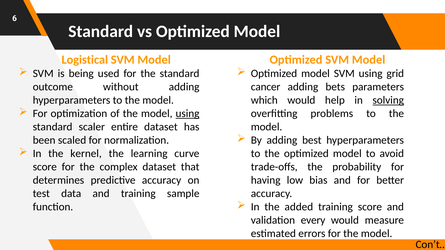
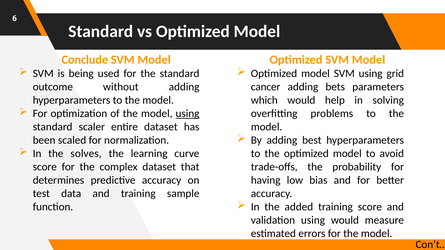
Logistical: Logistical -> Conclude
solving underline: present -> none
kernel: kernel -> solves
validation every: every -> using
